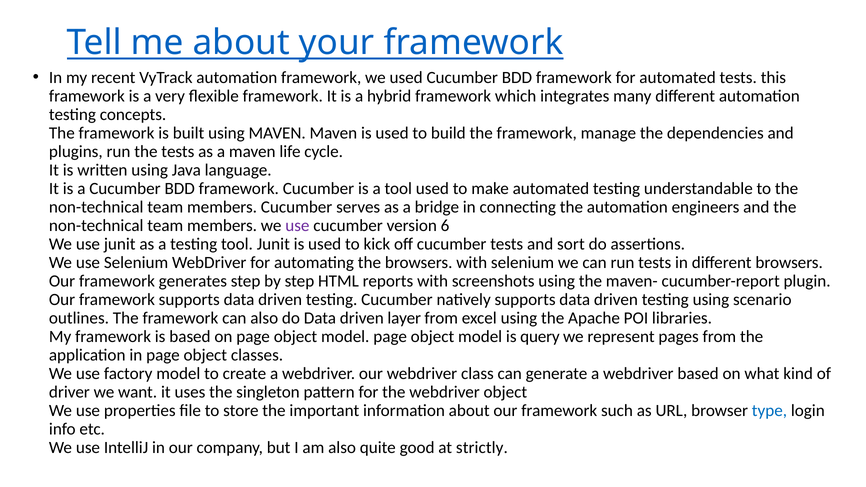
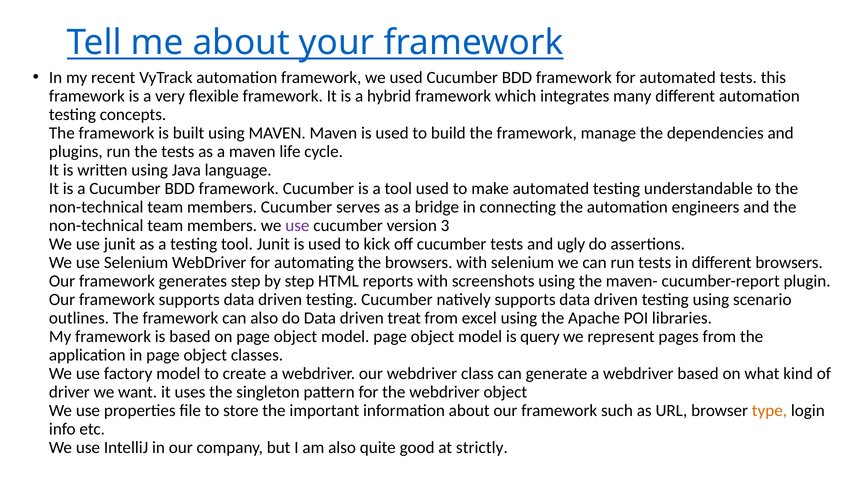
6: 6 -> 3
sort: sort -> ugly
layer: layer -> treat
type colour: blue -> orange
